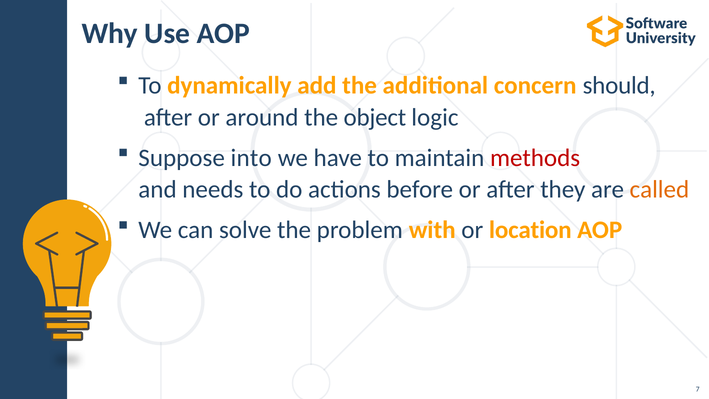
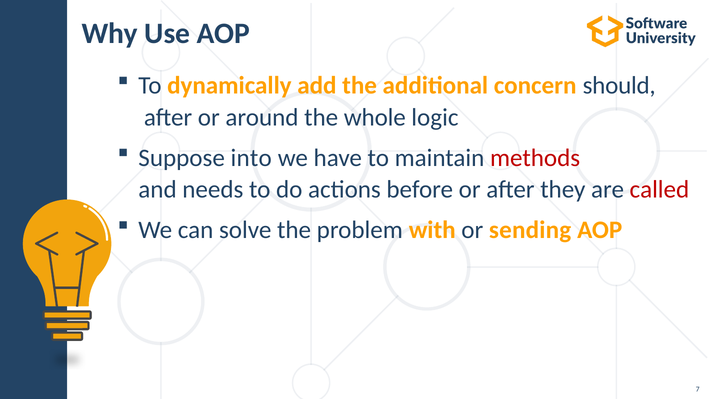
object: object -> whole
called colour: orange -> red
location: location -> sending
